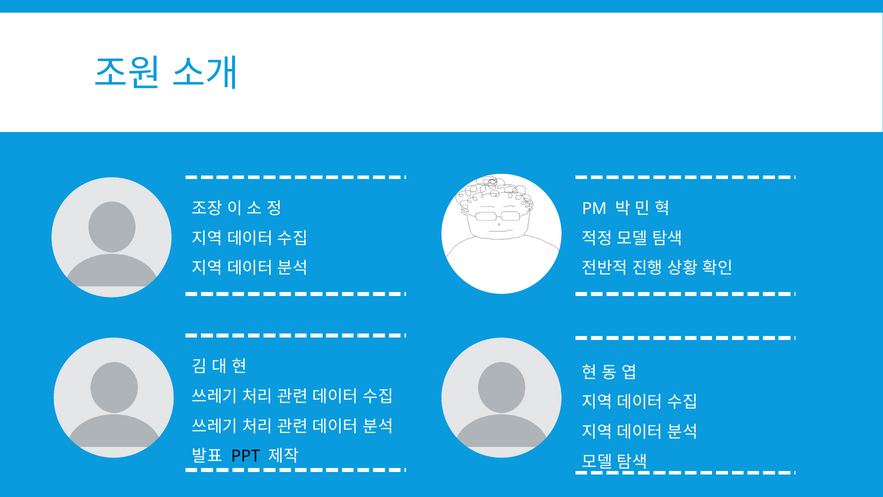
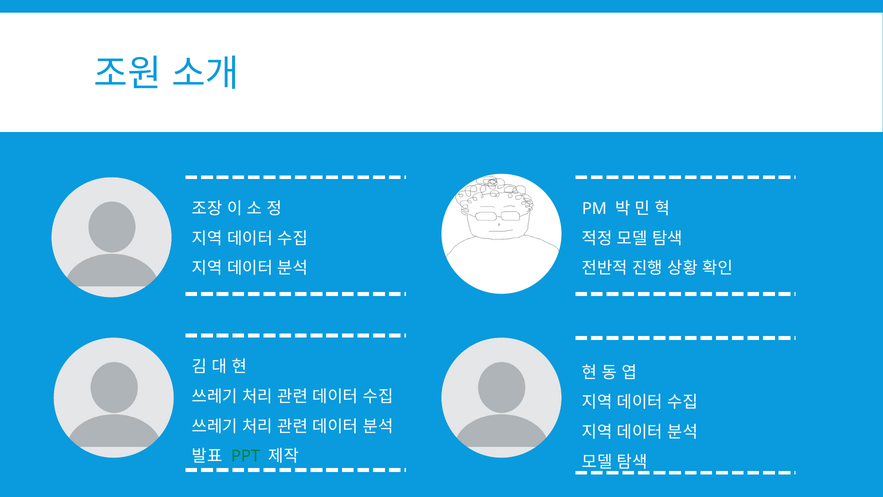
PPT colour: black -> green
